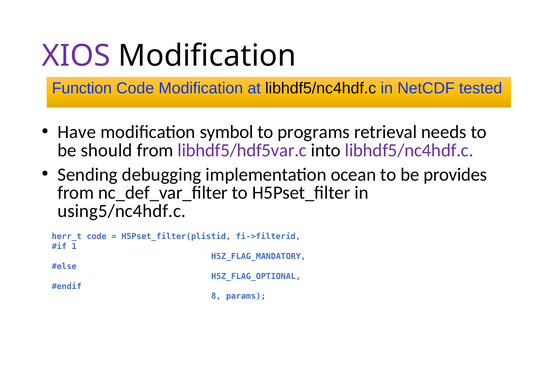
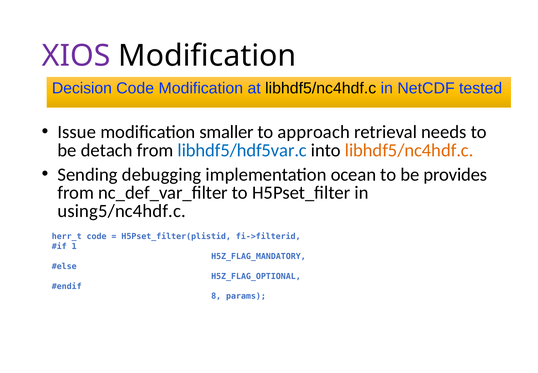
Function: Function -> Decision
Have: Have -> Issue
symbol: symbol -> smaller
programs: programs -> approach
should: should -> detach
libhdf5/hdf5var.c colour: purple -> blue
libhdf5/nc4hdf.c at (409, 150) colour: purple -> orange
